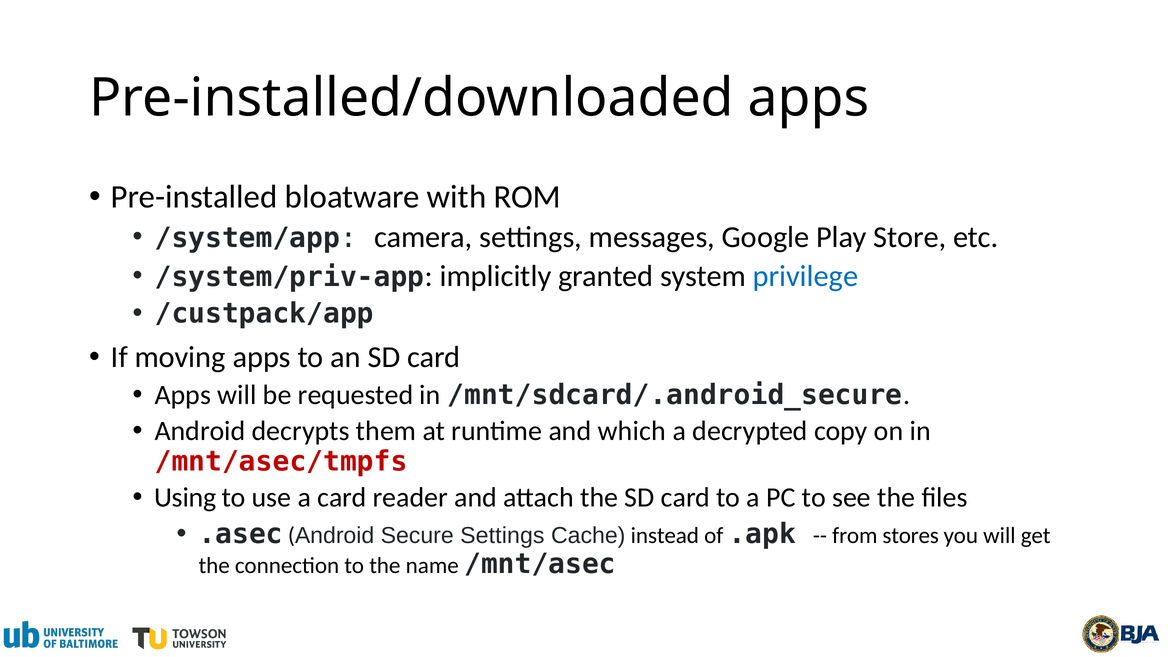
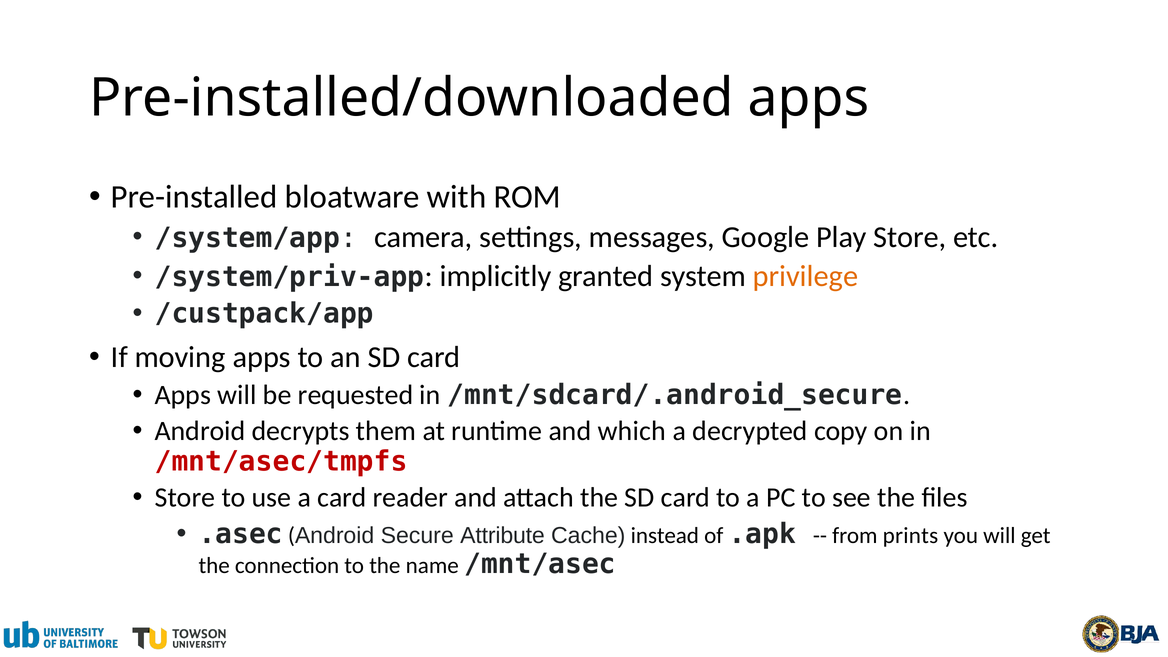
privilege colour: blue -> orange
Using at (185, 498): Using -> Store
Secure Settings: Settings -> Attribute
stores: stores -> prints
